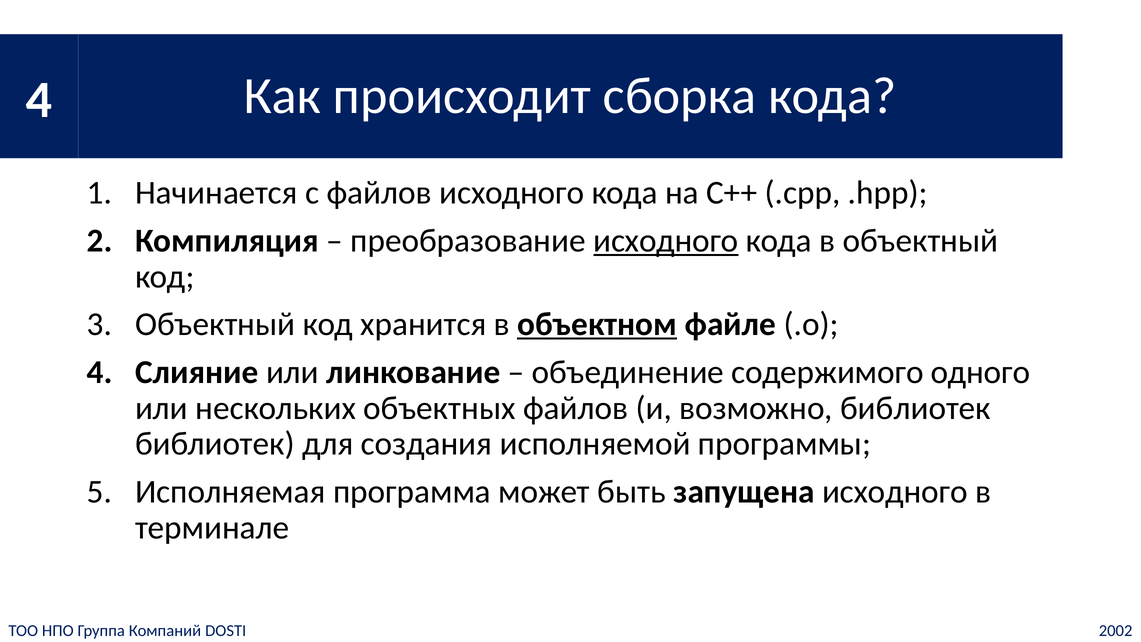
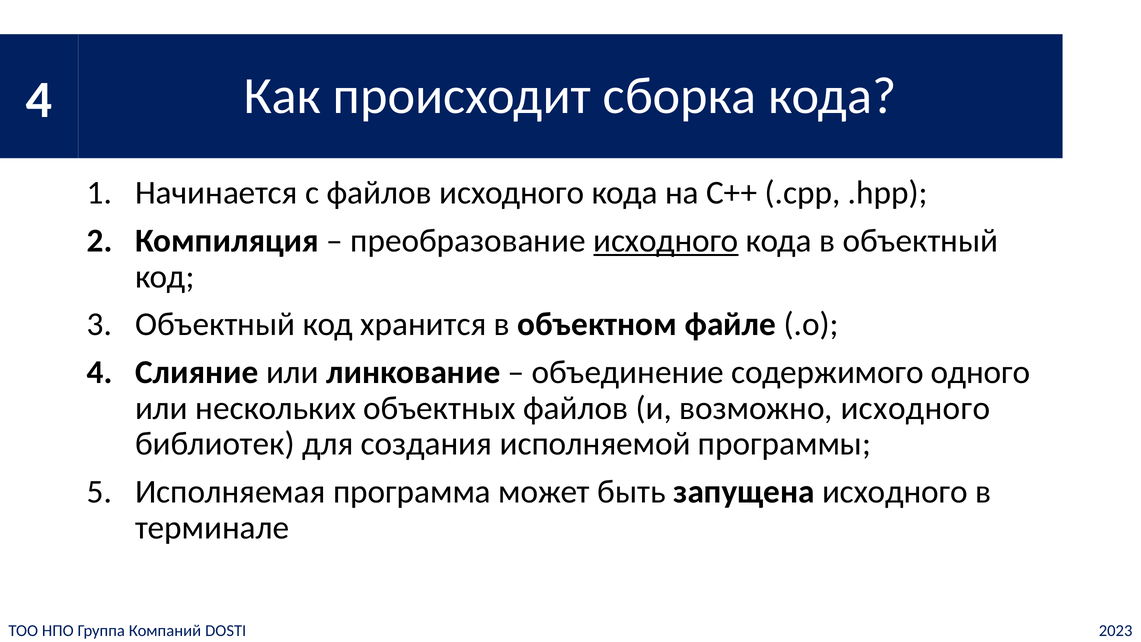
объектном underline: present -> none
возможно библиотек: библиотек -> исходного
2002: 2002 -> 2023
